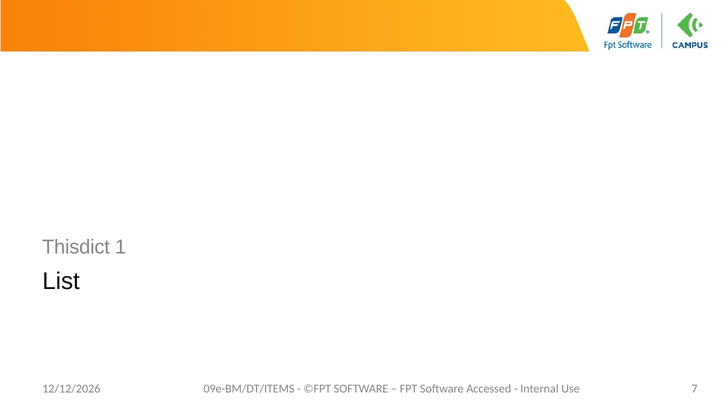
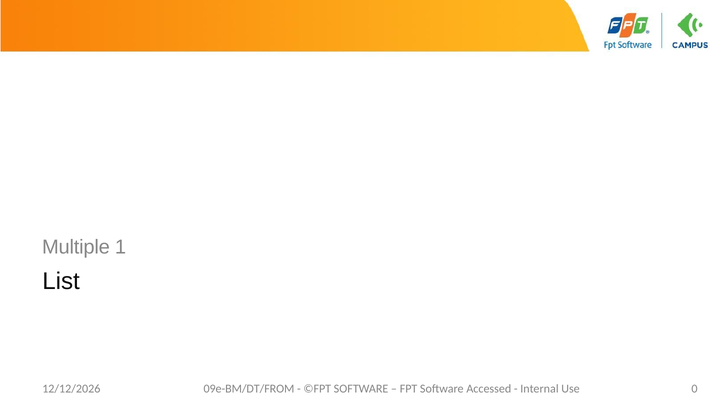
Thisdict: Thisdict -> Multiple
09e-BM/DT/ITEMS: 09e-BM/DT/ITEMS -> 09e-BM/DT/FROM
7: 7 -> 0
